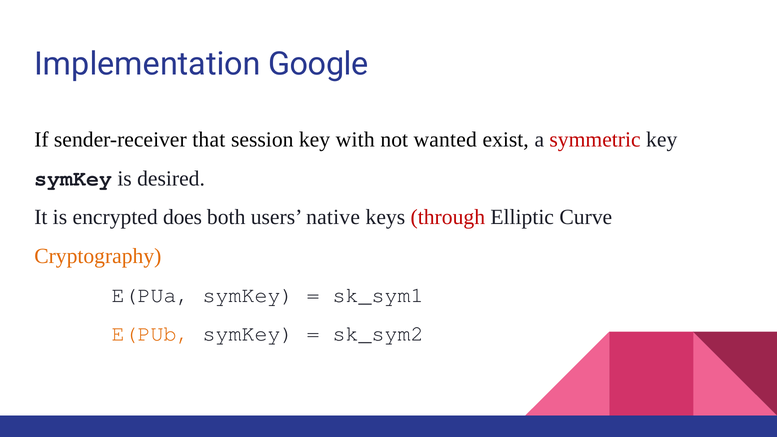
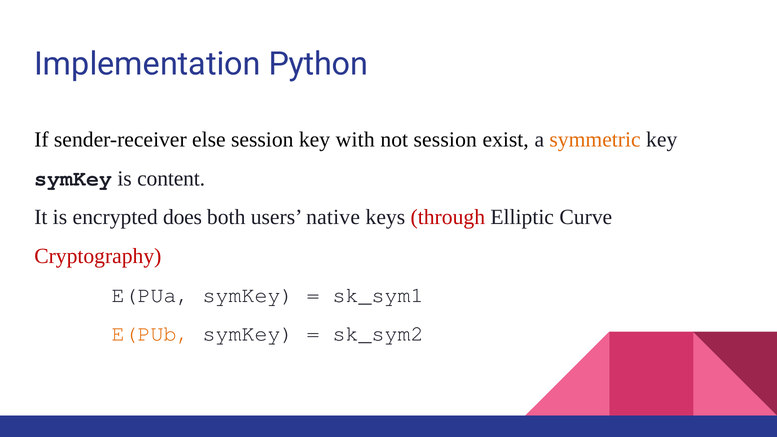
Google: Google -> Python
that: that -> else
not wanted: wanted -> session
symmetric colour: red -> orange
desired: desired -> content
Cryptography colour: orange -> red
